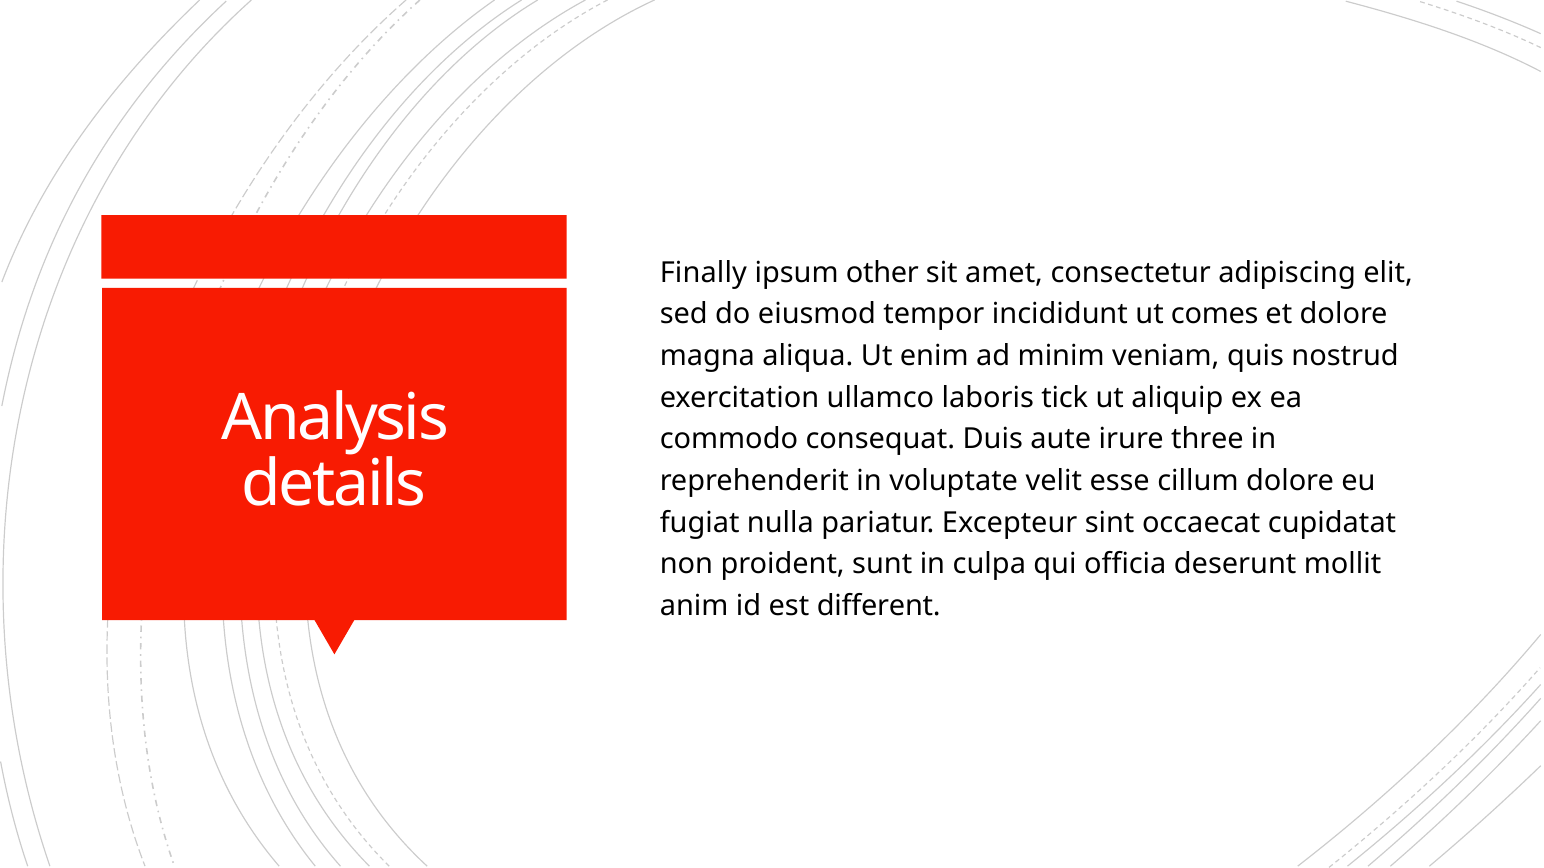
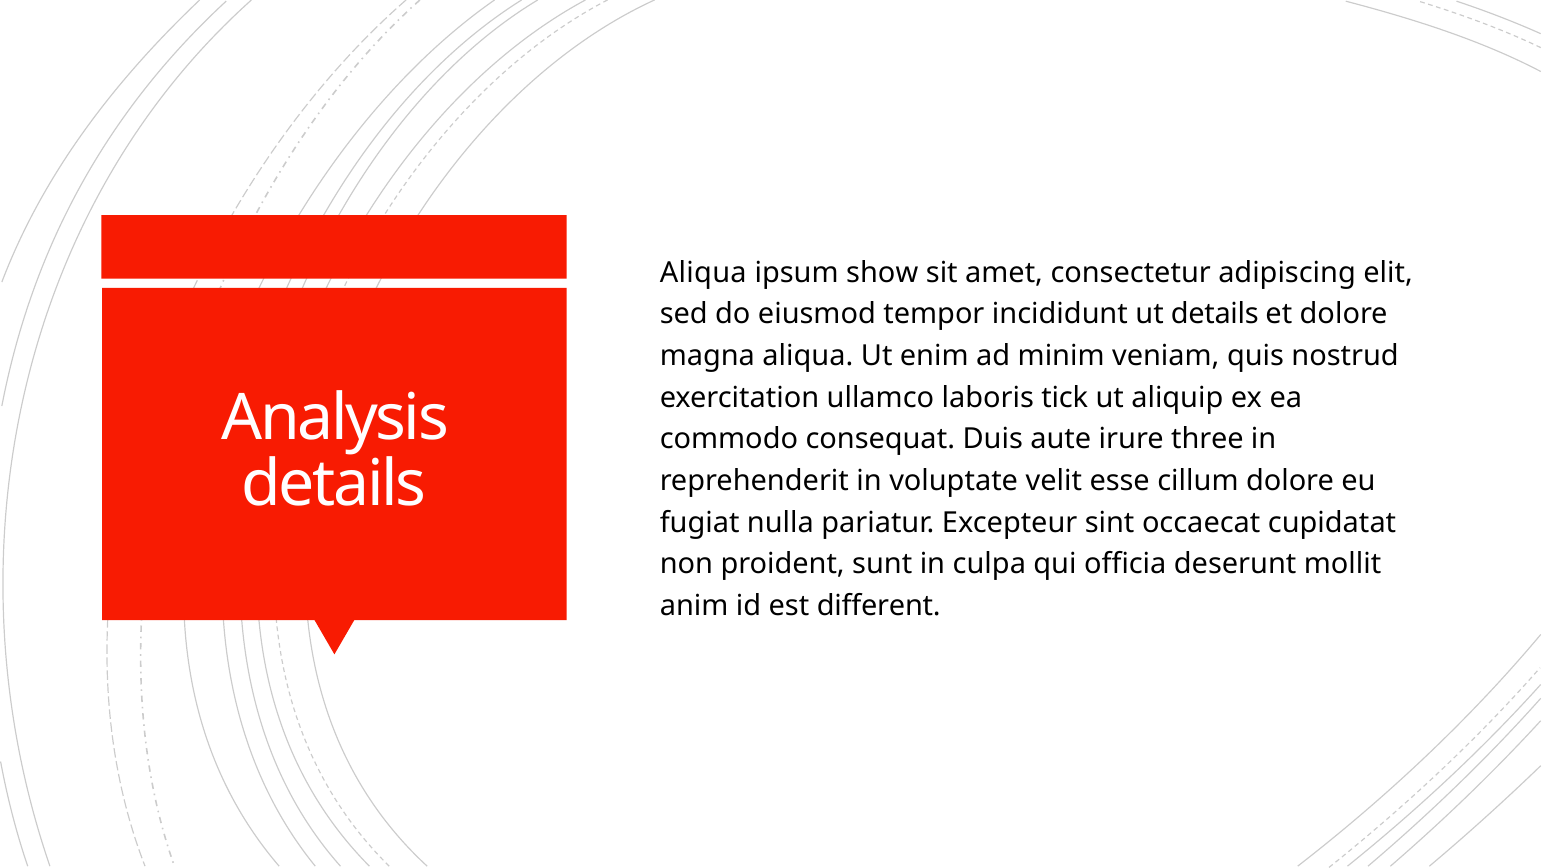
Finally at (703, 273): Finally -> Aliqua
other: other -> show
ut comes: comes -> details
